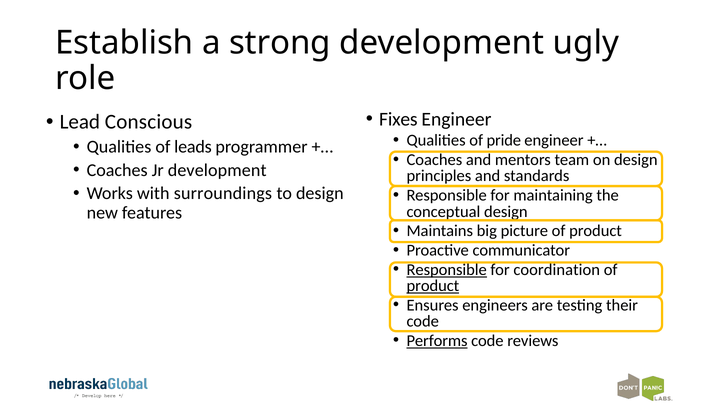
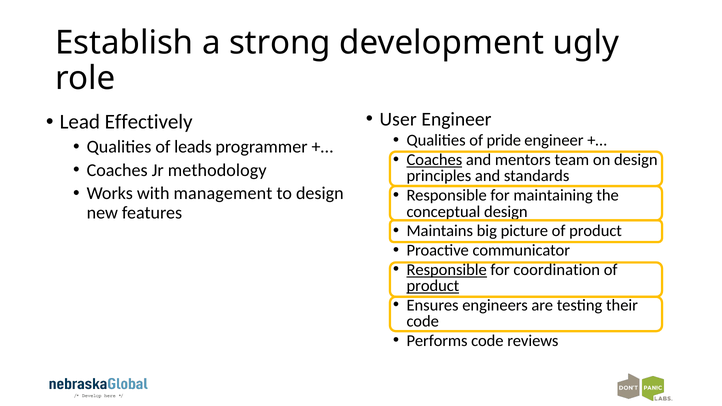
Fixes: Fixes -> User
Conscious: Conscious -> Effectively
Coaches at (434, 160) underline: none -> present
Jr development: development -> methodology
surroundings: surroundings -> management
Performs underline: present -> none
